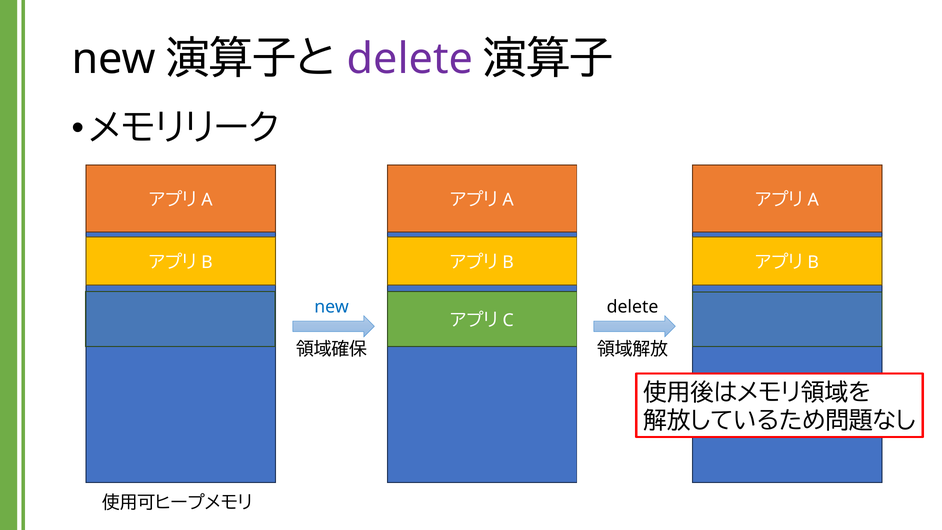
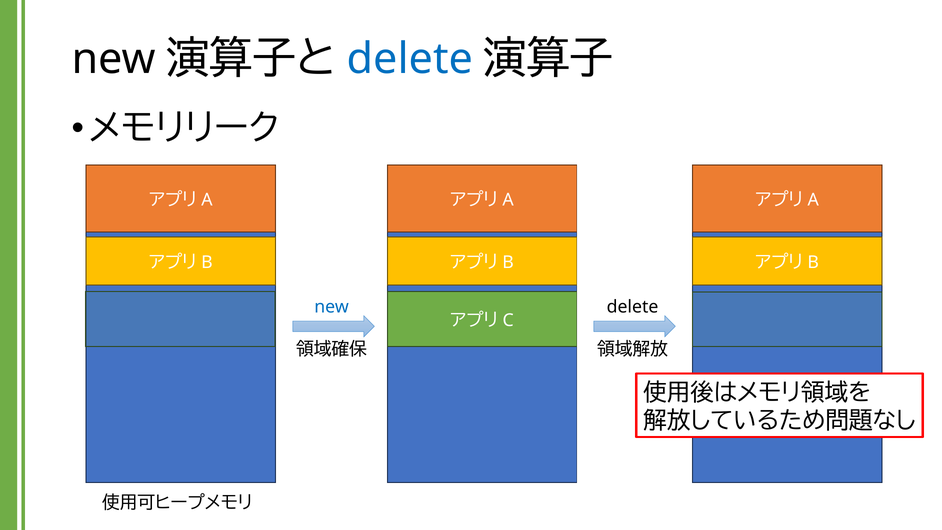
delete at (410, 59) colour: purple -> blue
